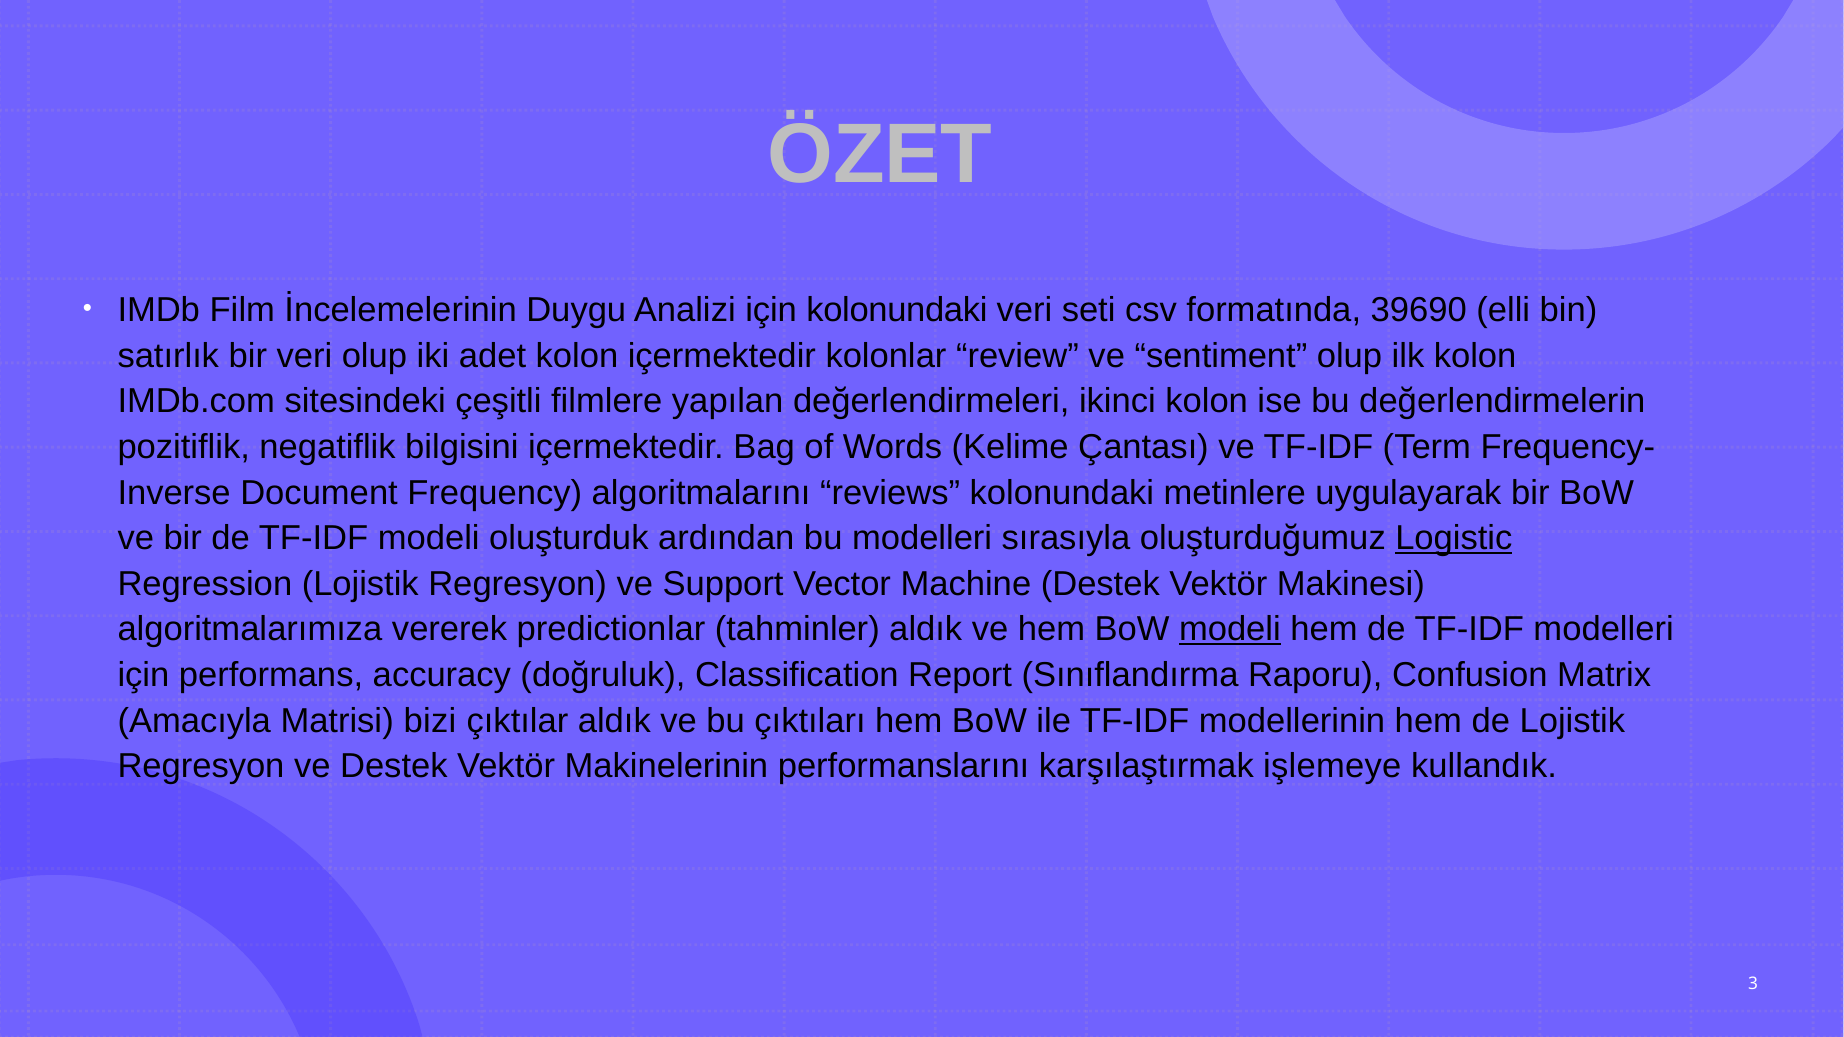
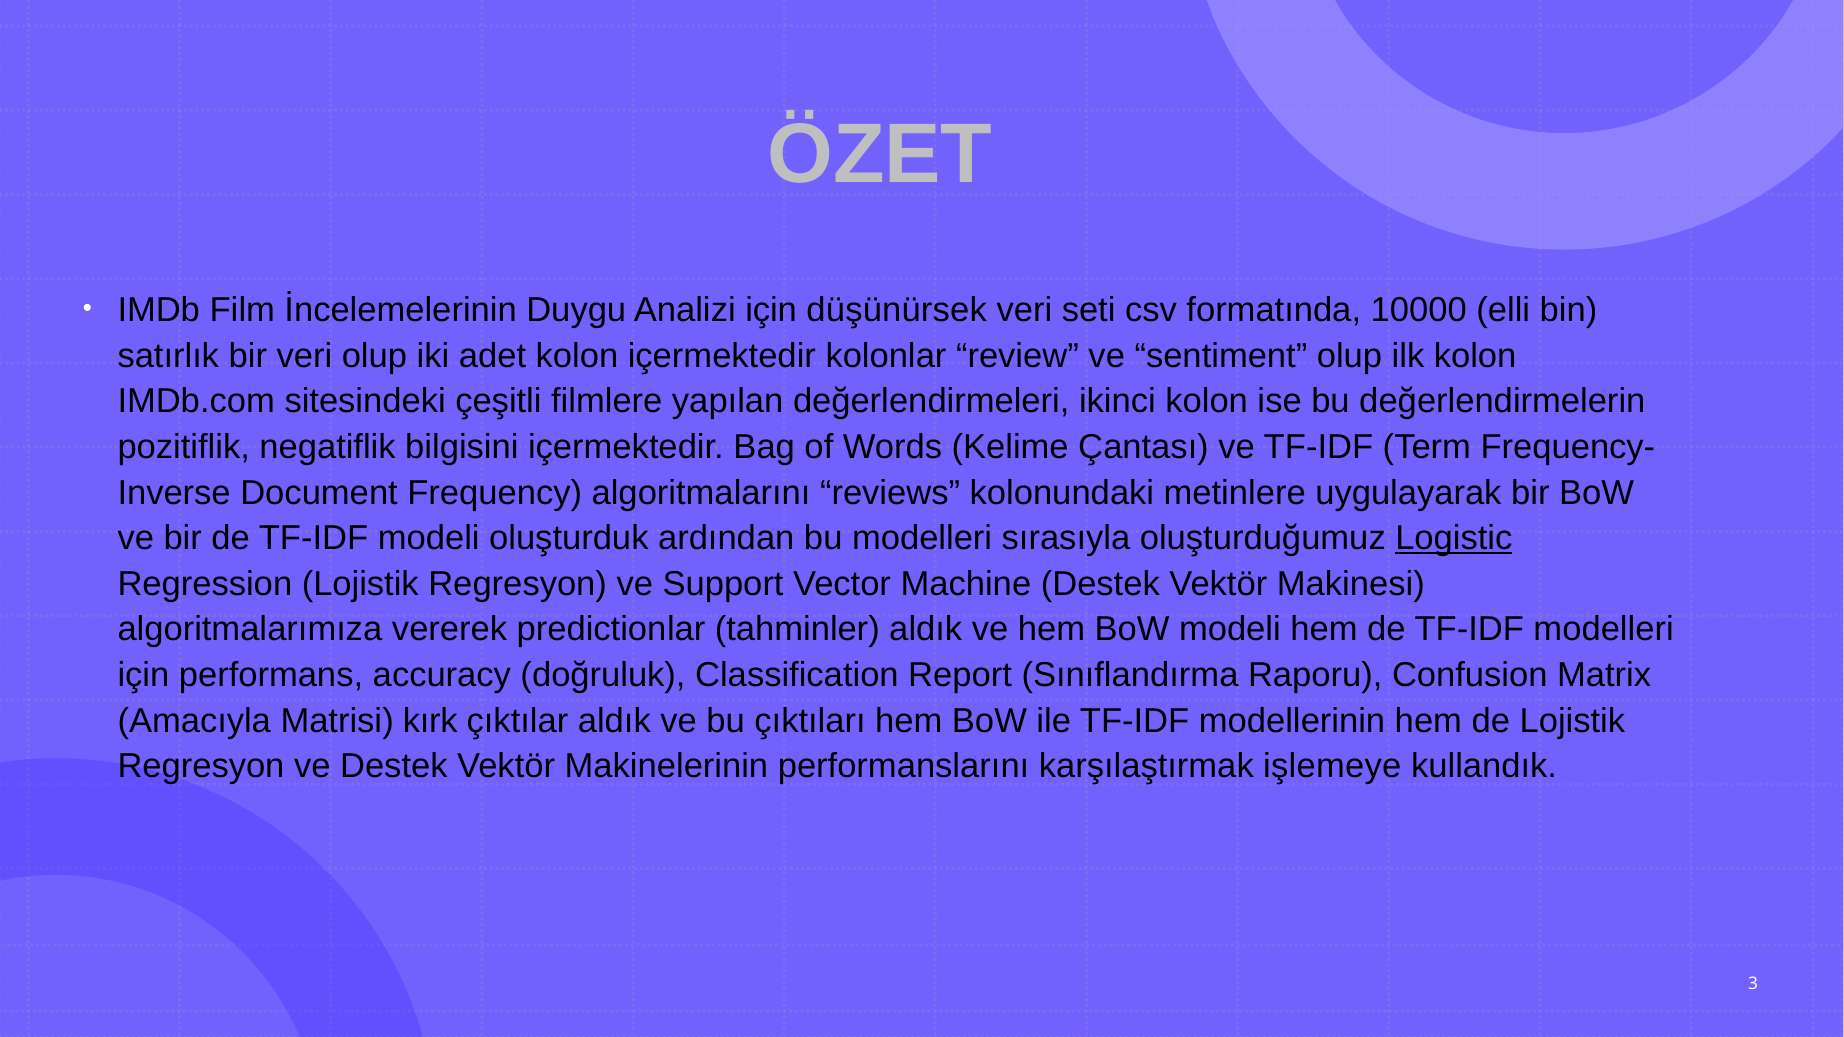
için kolonundaki: kolonundaki -> düşünürsek
39690: 39690 -> 10000
modeli at (1230, 630) underline: present -> none
bizi: bizi -> kırk
